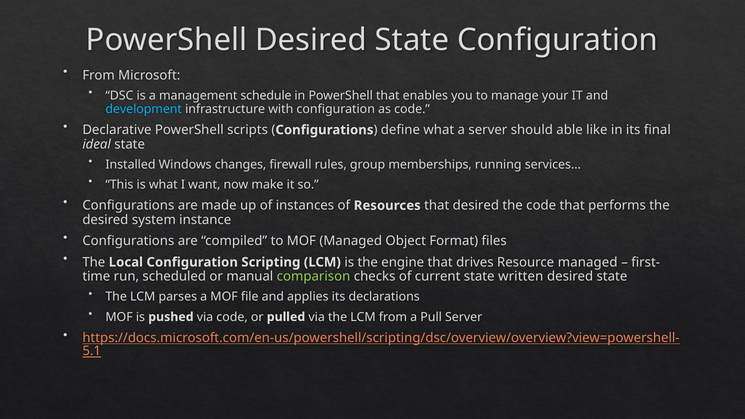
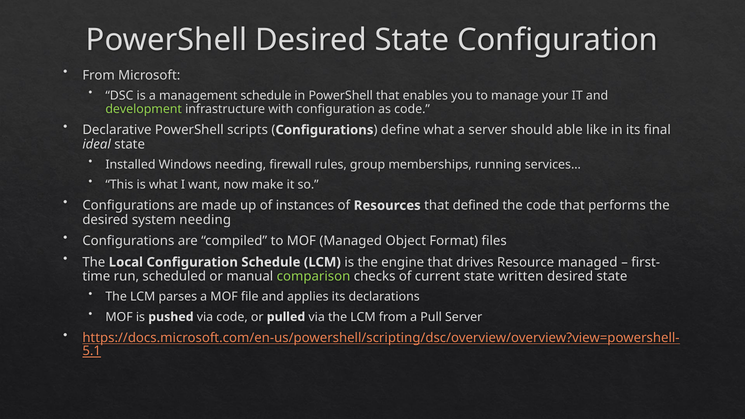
development colour: light blue -> light green
Windows changes: changes -> needing
that desired: desired -> defined
system instance: instance -> needing
Configuration Scripting: Scripting -> Schedule
